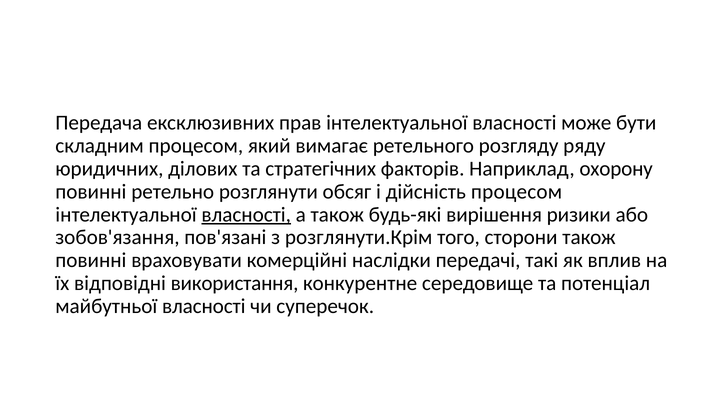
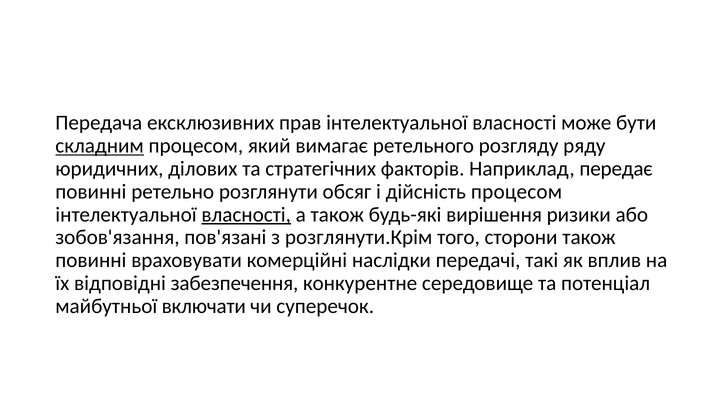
складним underline: none -> present
охорону: охорону -> передає
використання: використання -> забезпечення
майбутньої власності: власності -> включати
